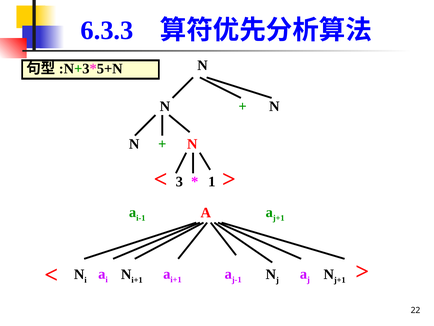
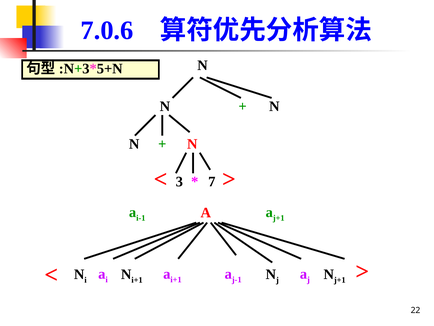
6.3.3: 6.3.3 -> 7.0.6
1: 1 -> 7
